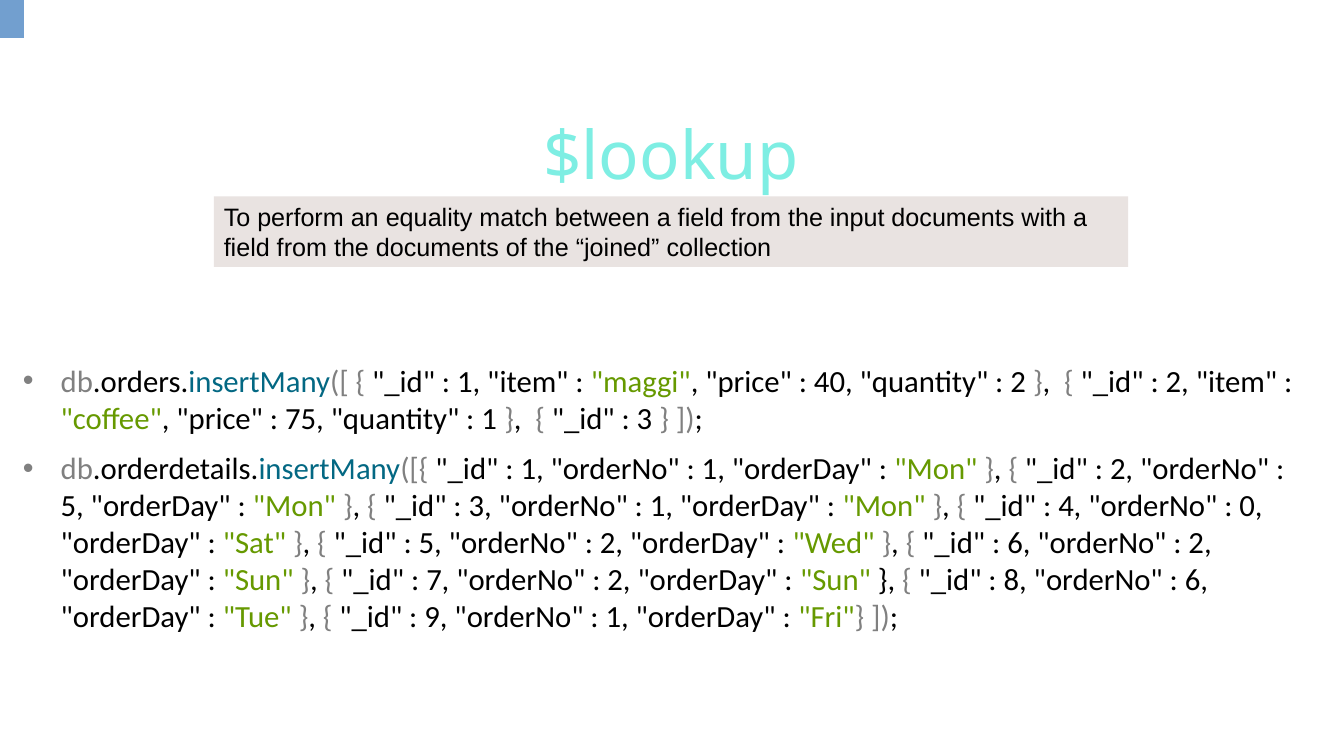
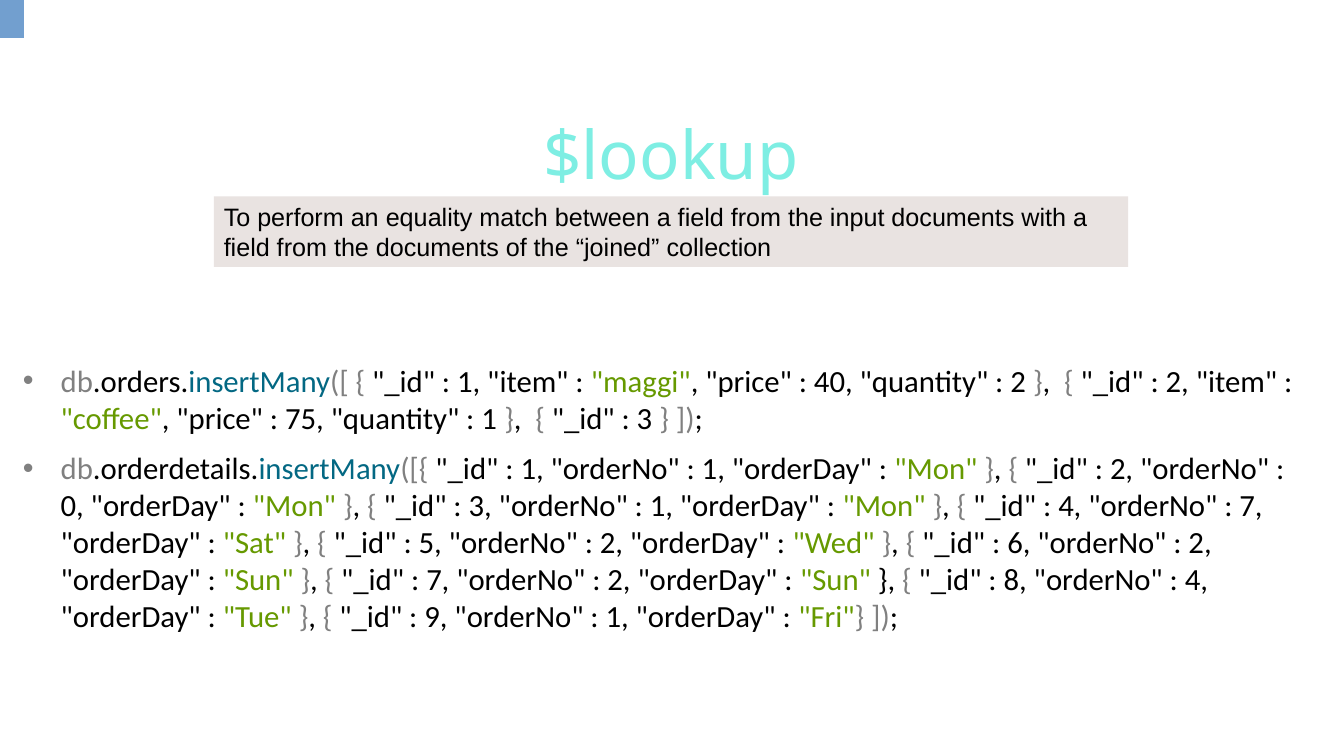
5 at (72, 506): 5 -> 0
0 at (1251, 506): 0 -> 7
6 at (1196, 580): 6 -> 4
